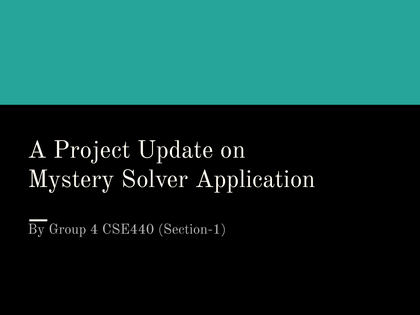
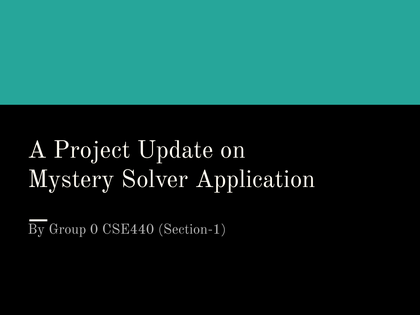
4: 4 -> 0
